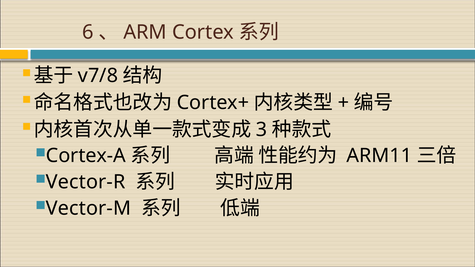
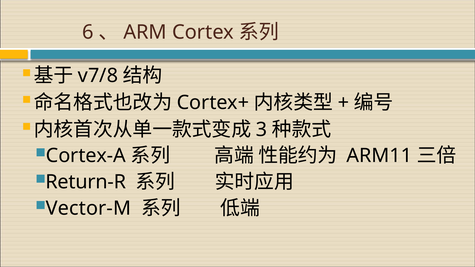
Vector-R: Vector-R -> Return-R
